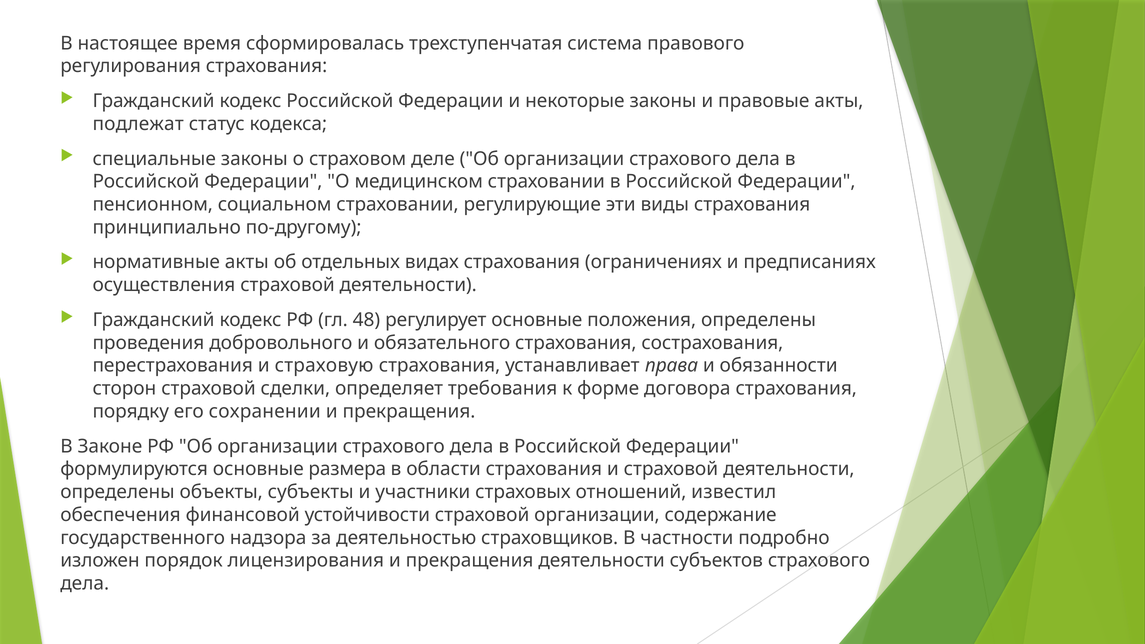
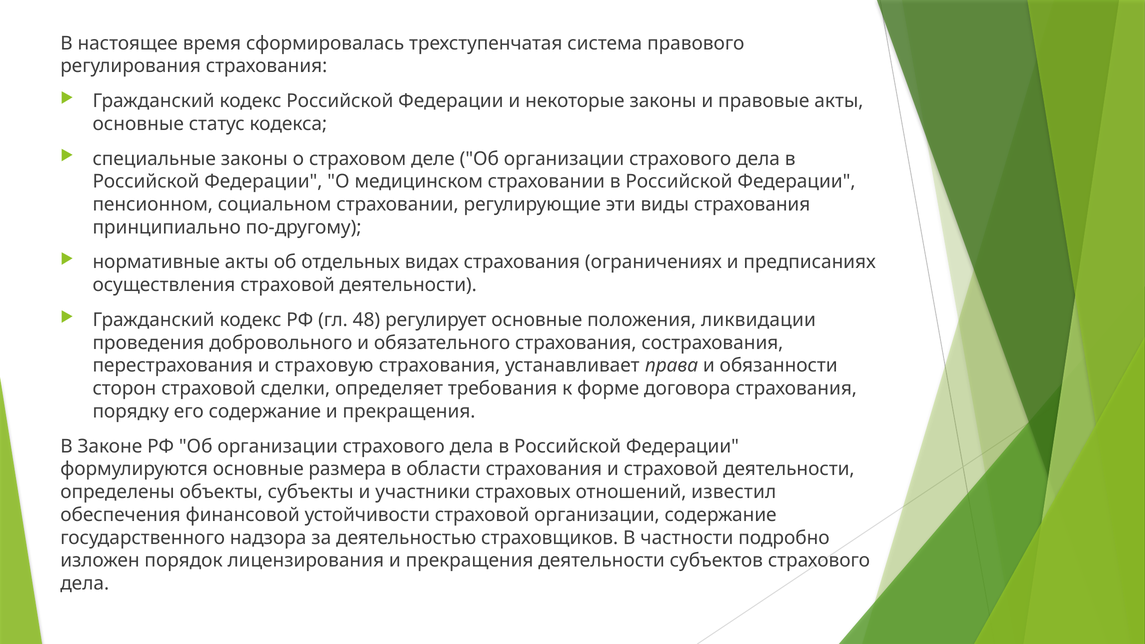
подлежат at (138, 124): подлежат -> основные
положения определены: определены -> ликвидации
его сохранении: сохранении -> содержание
